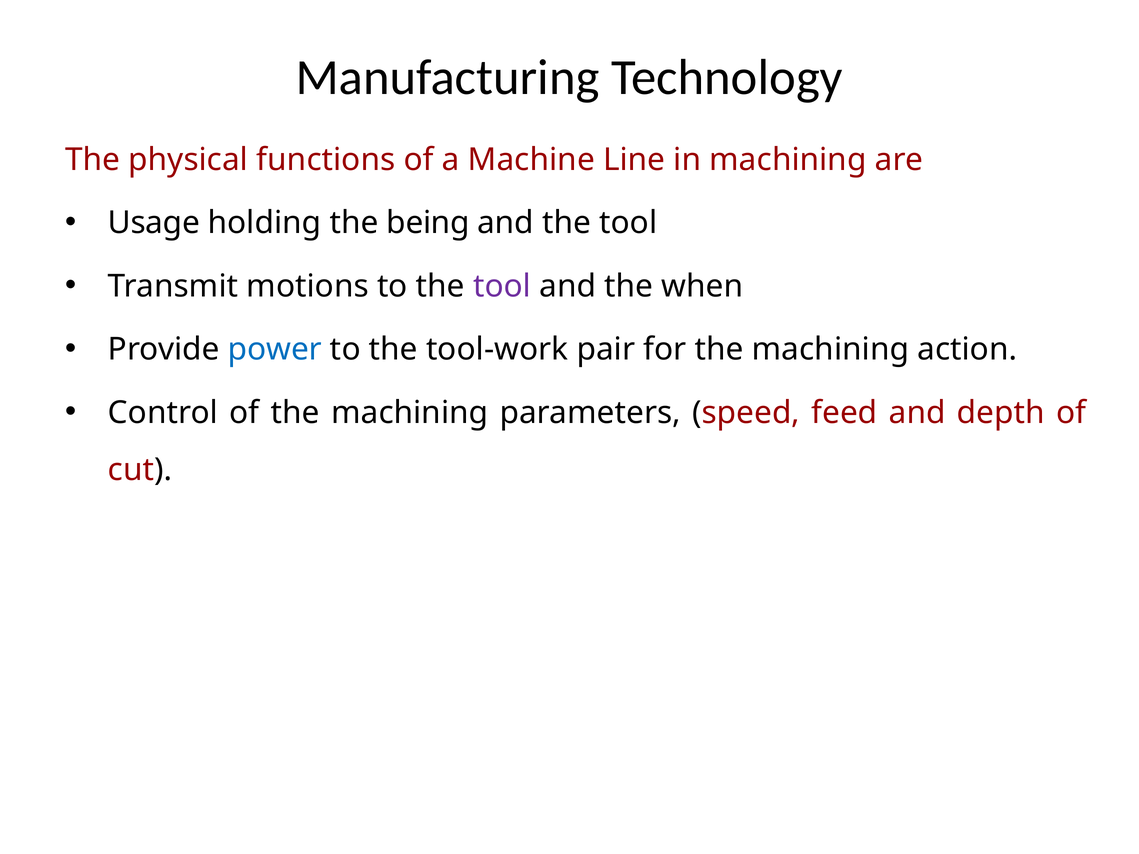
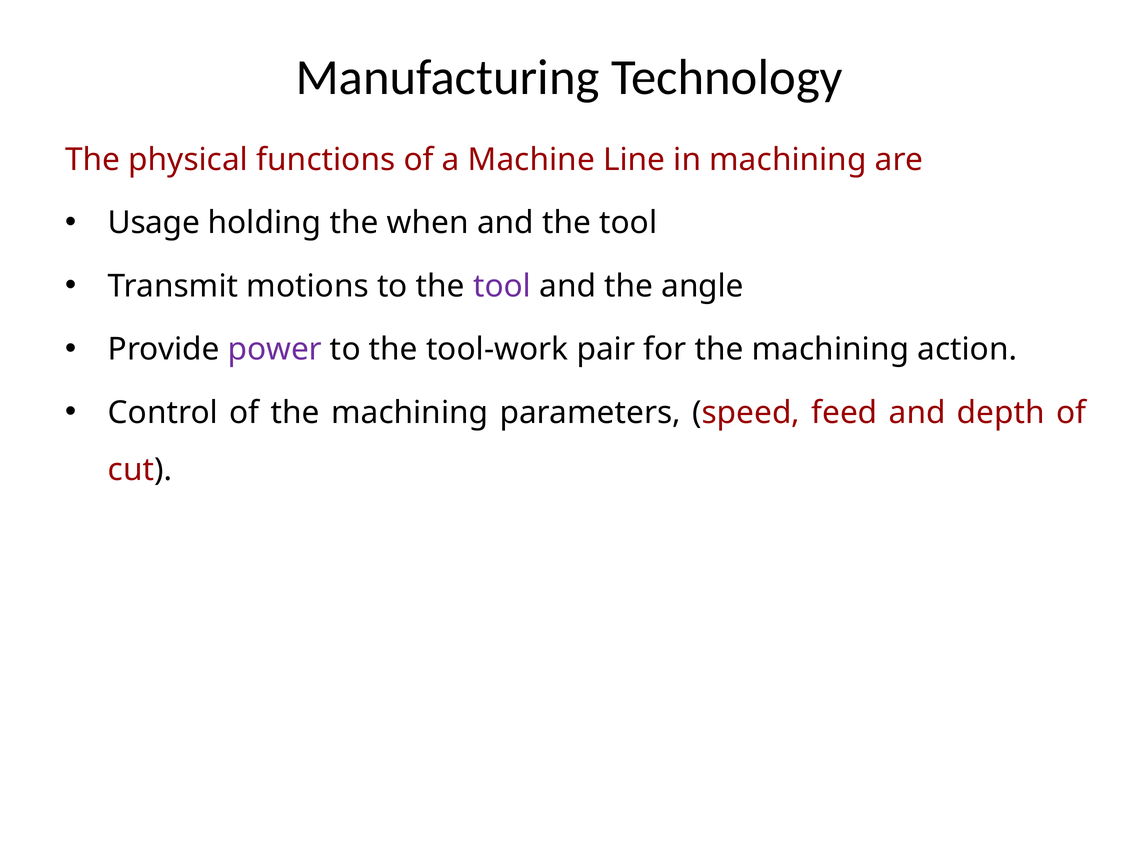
being: being -> when
when: when -> angle
power colour: blue -> purple
